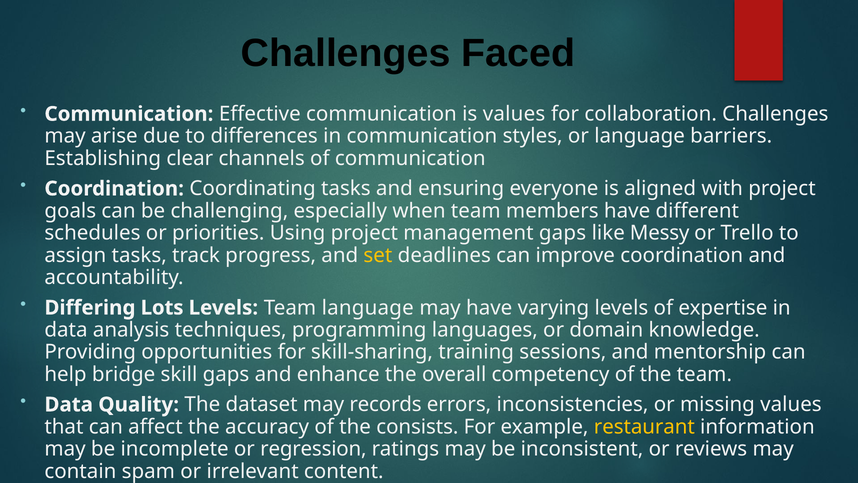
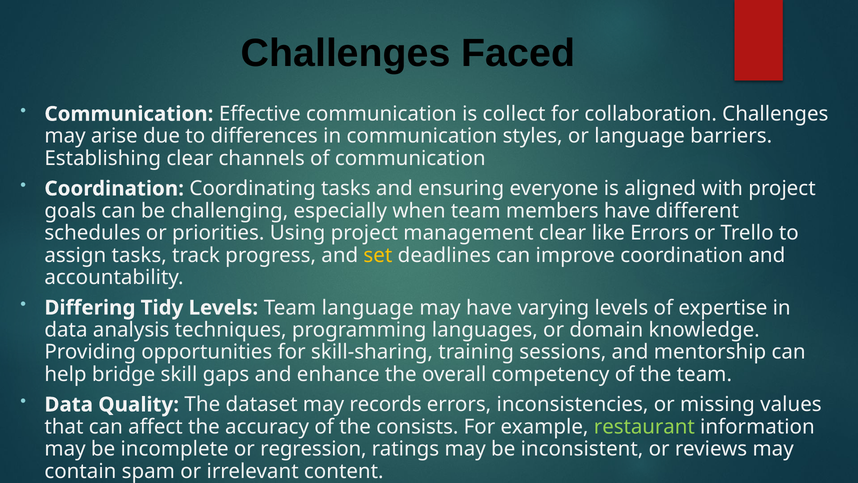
is values: values -> collect
management gaps: gaps -> clear
like Messy: Messy -> Errors
Lots: Lots -> Tidy
restaurant colour: yellow -> light green
